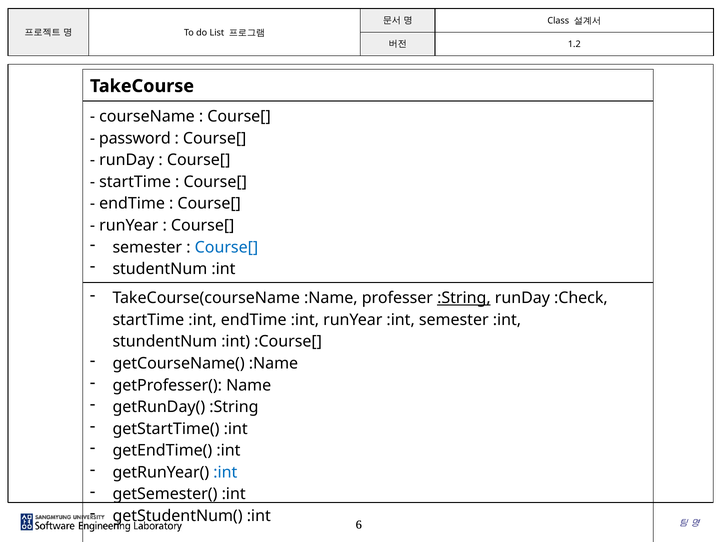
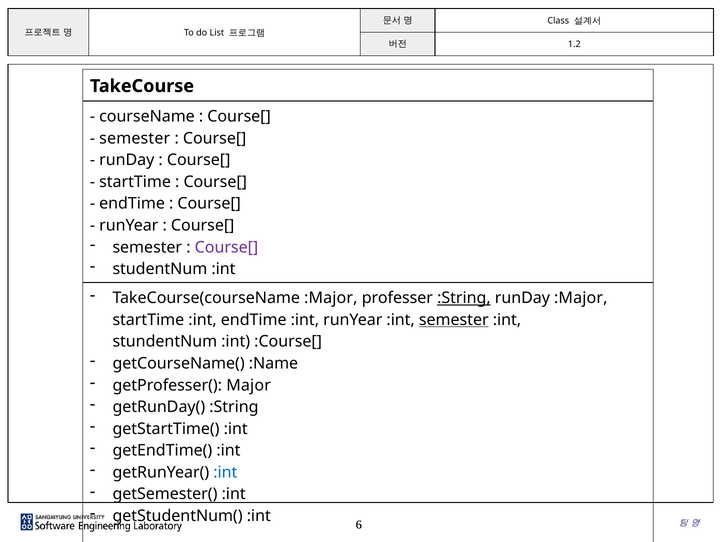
password at (135, 138): password -> semester
Course[ at (226, 247) colour: blue -> purple
TakeCourse(courseName :Name: :Name -> :Major
runDay :Check: :Check -> :Major
semester at (454, 320) underline: none -> present
Name: Name -> Major
